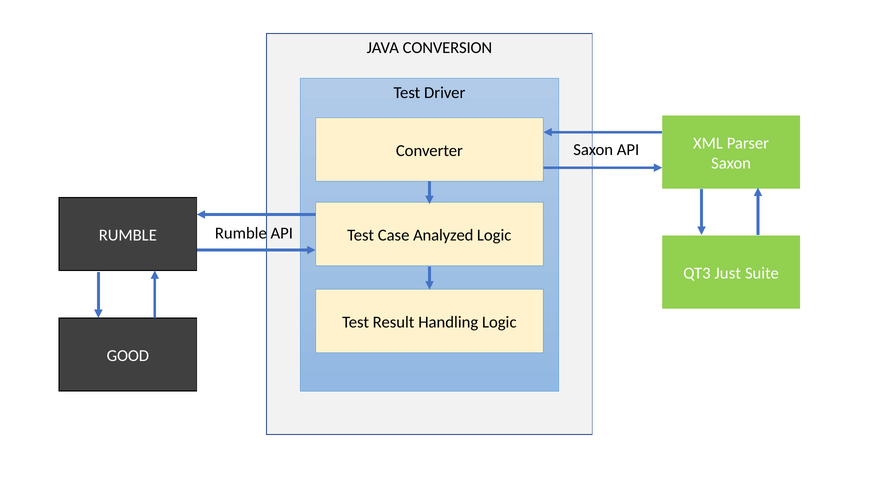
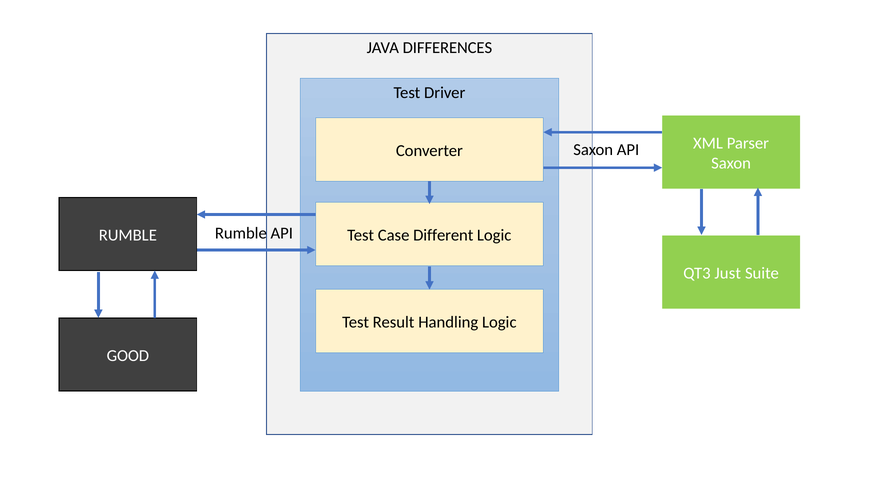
CONVERSION: CONVERSION -> DIFFERENCES
Analyzed: Analyzed -> Different
